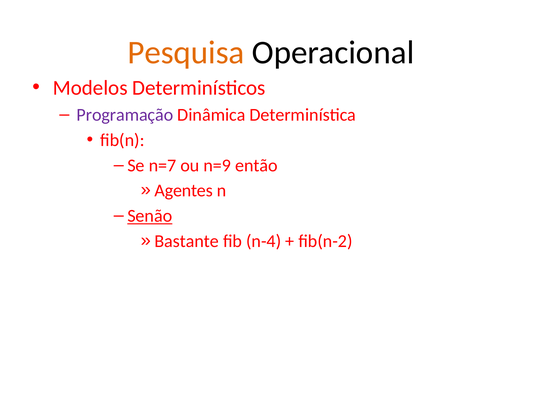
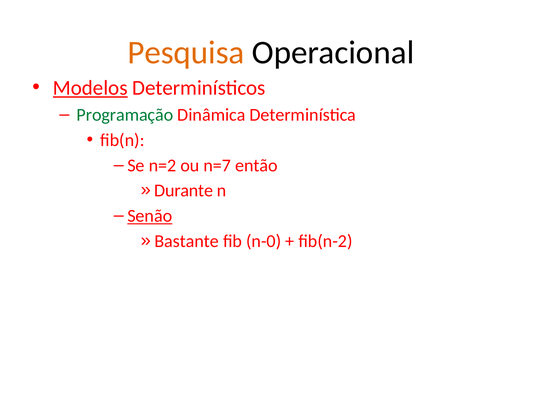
Modelos underline: none -> present
Programação colour: purple -> green
n=7: n=7 -> n=2
n=9: n=9 -> n=7
Agentes: Agentes -> Durante
n-4: n-4 -> n-0
